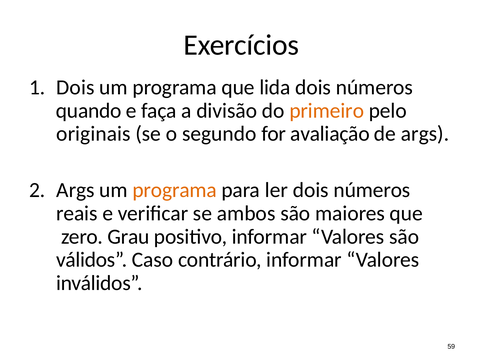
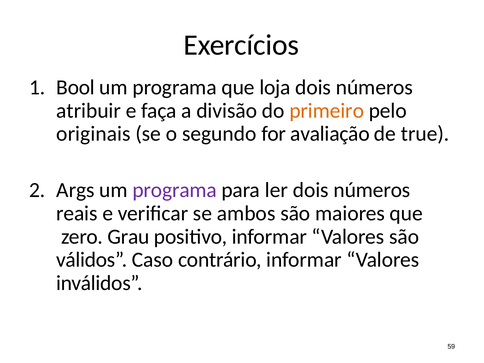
Dois at (75, 87): Dois -> Bool
lida: lida -> loja
quando: quando -> atribuir
de args: args -> true
programa at (175, 190) colour: orange -> purple
